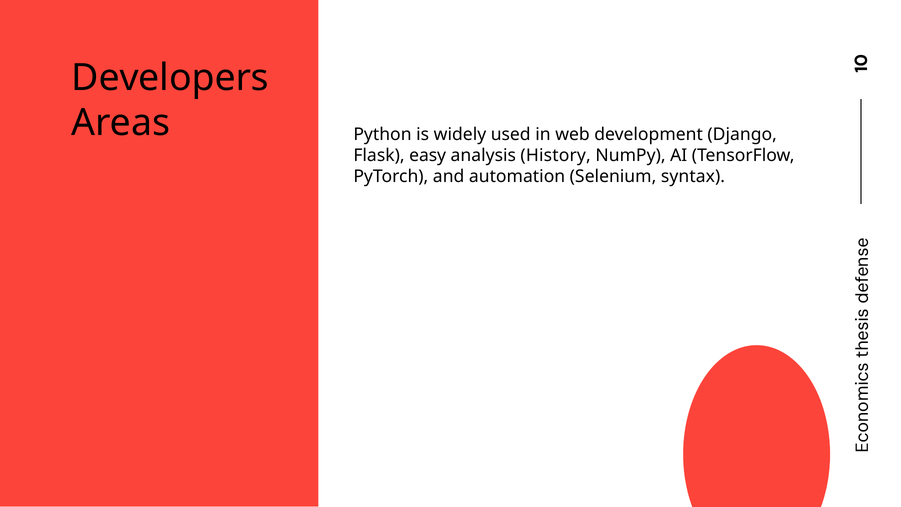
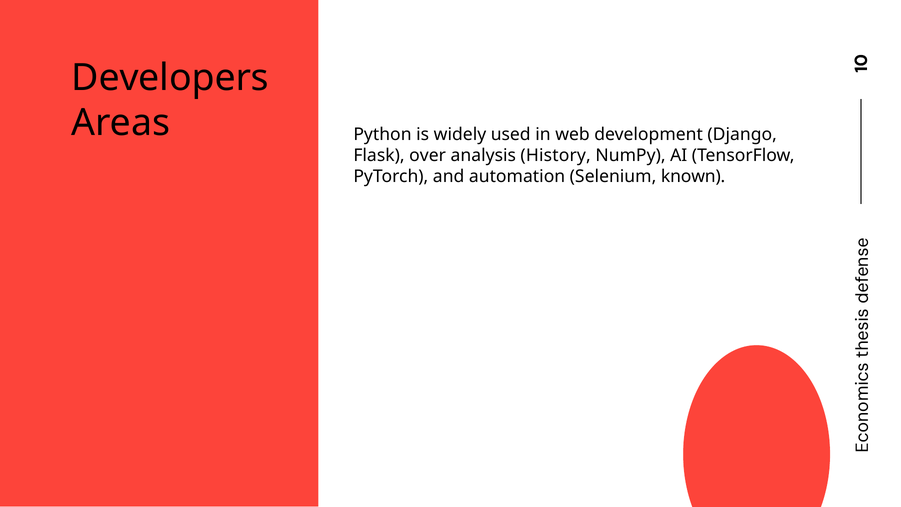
easy: easy -> over
syntax: syntax -> known
